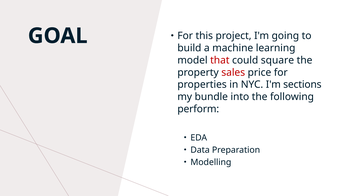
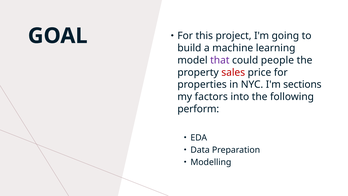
that colour: red -> purple
square: square -> people
bundle: bundle -> factors
